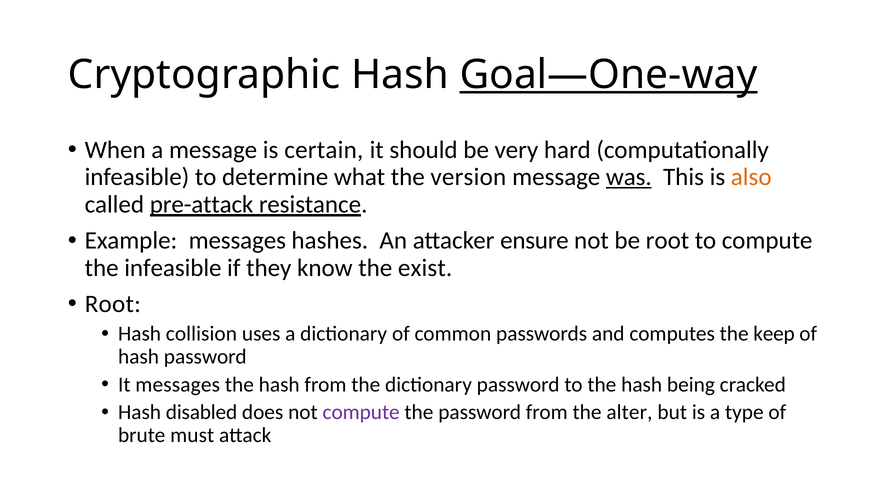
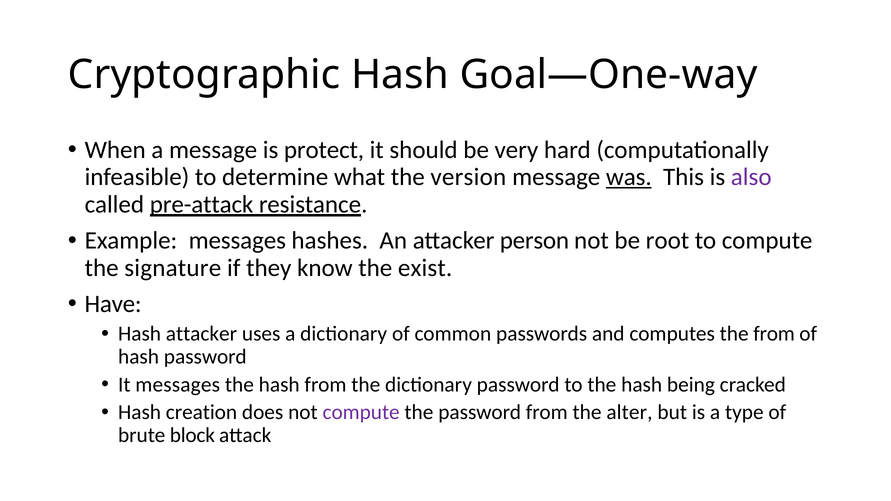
Goal—One-way underline: present -> none
certain: certain -> protect
also colour: orange -> purple
ensure: ensure -> person
the infeasible: infeasible -> signature
Root at (113, 304): Root -> Have
Hash collision: collision -> attacker
the keep: keep -> from
disabled: disabled -> creation
must: must -> block
